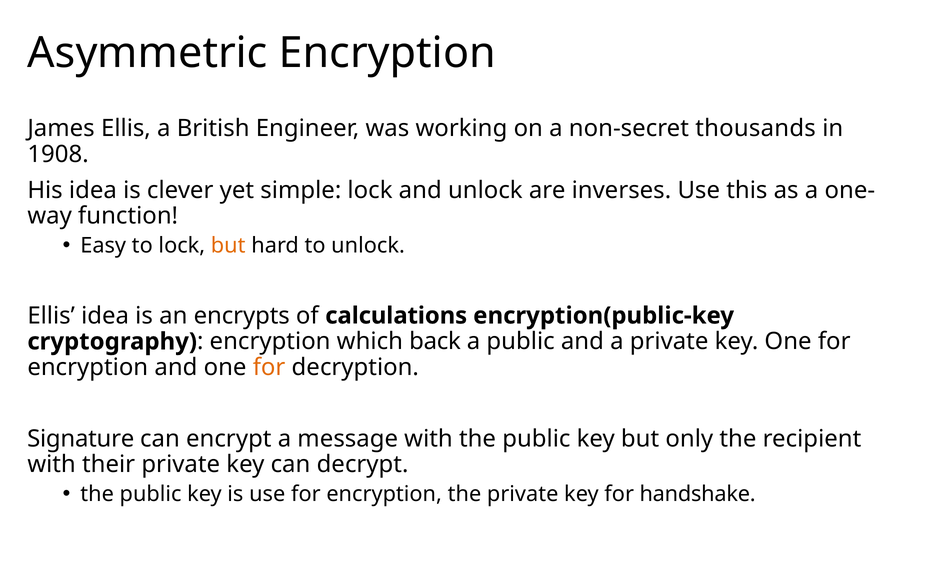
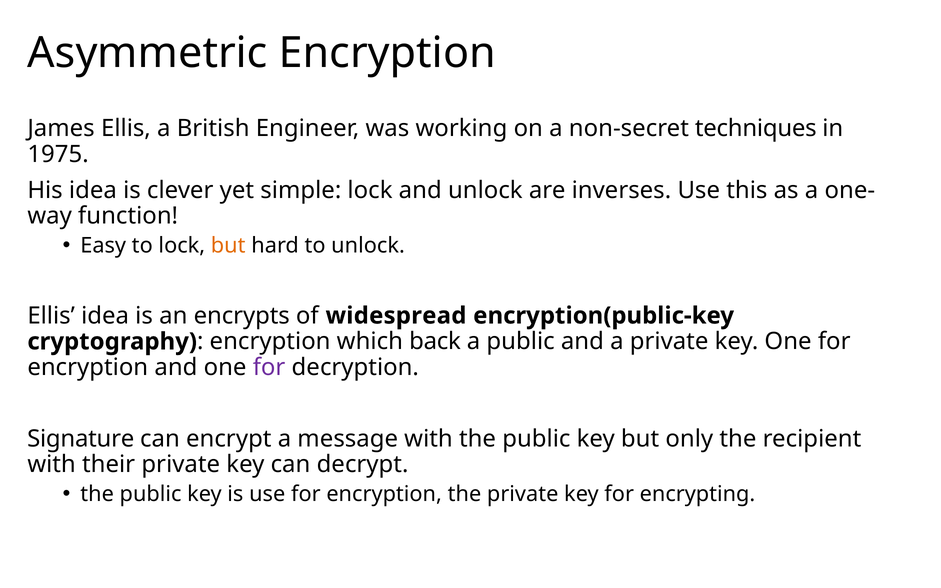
thousands: thousands -> techniques
1908: 1908 -> 1975
calculations: calculations -> widespread
for at (269, 367) colour: orange -> purple
handshake: handshake -> encrypting
